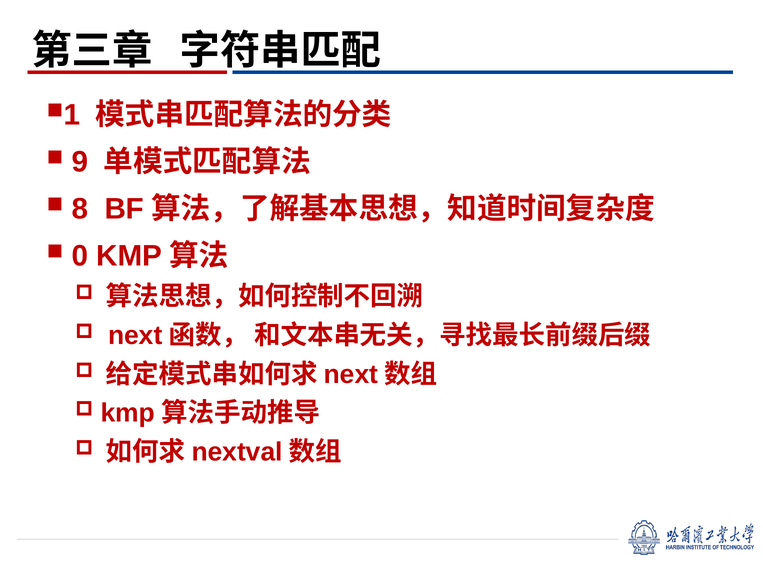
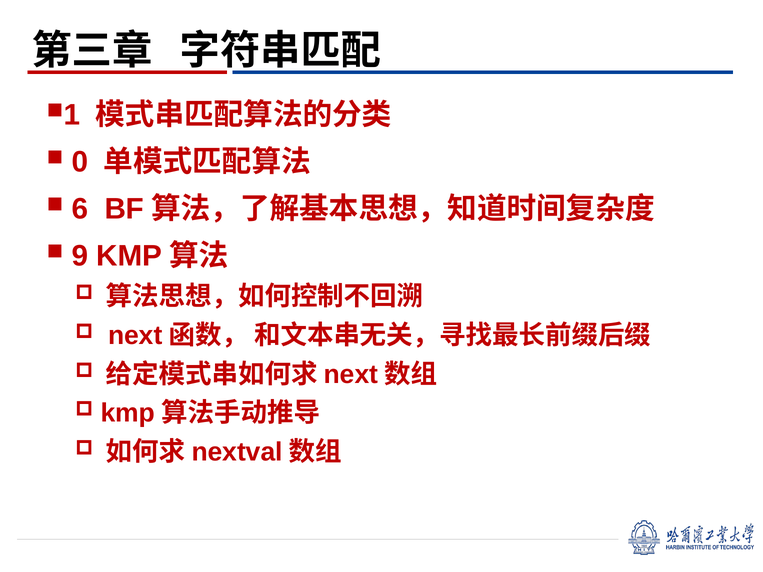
9: 9 -> 0
8: 8 -> 6
0: 0 -> 9
